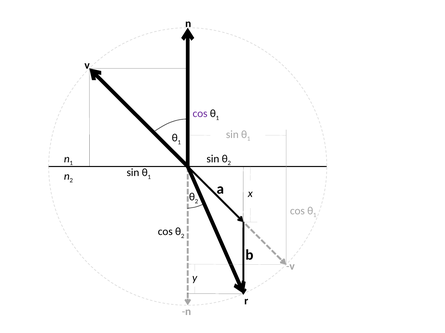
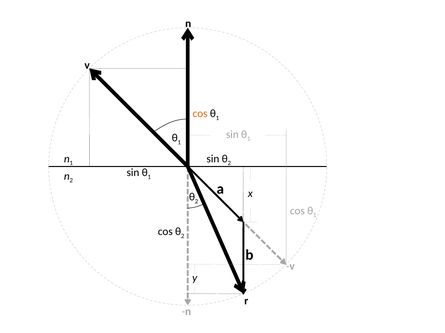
cos at (200, 114) colour: purple -> orange
